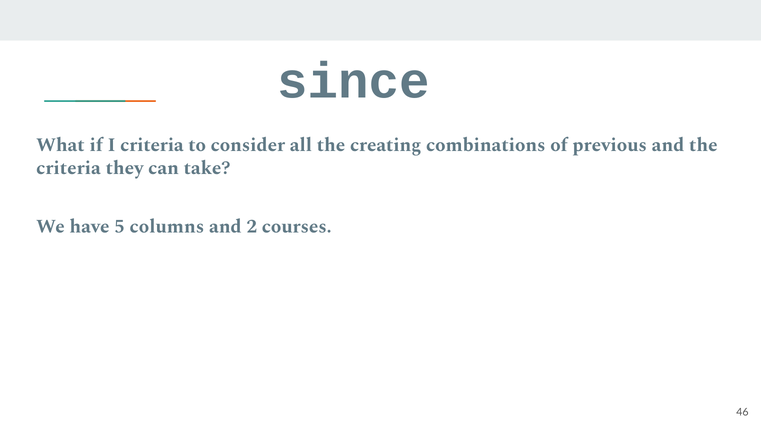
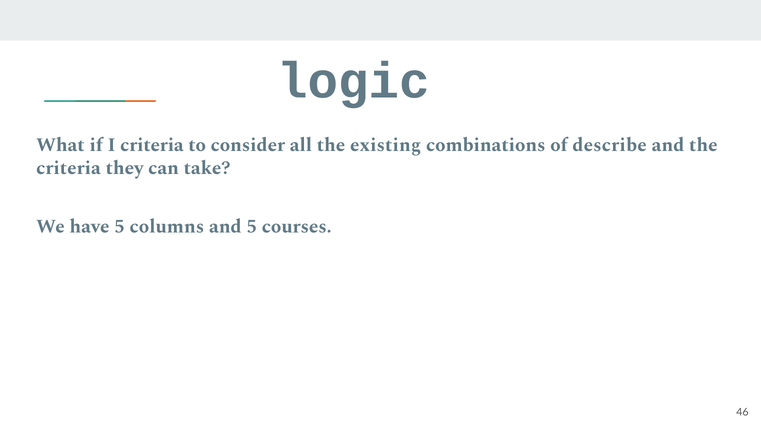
since: since -> logic
creating: creating -> existing
previous: previous -> describe
and 2: 2 -> 5
